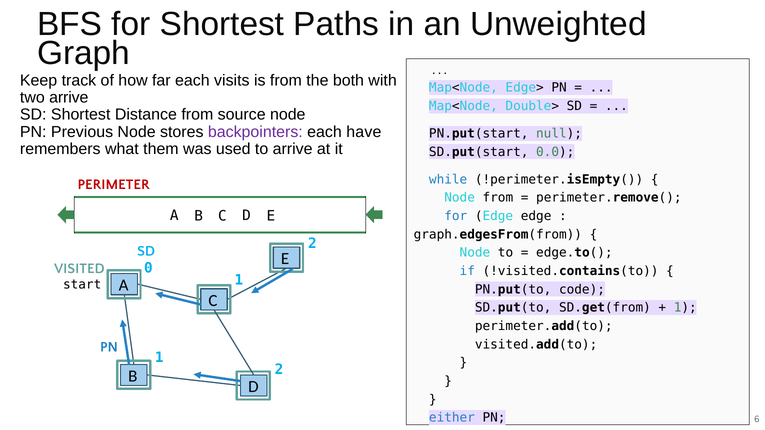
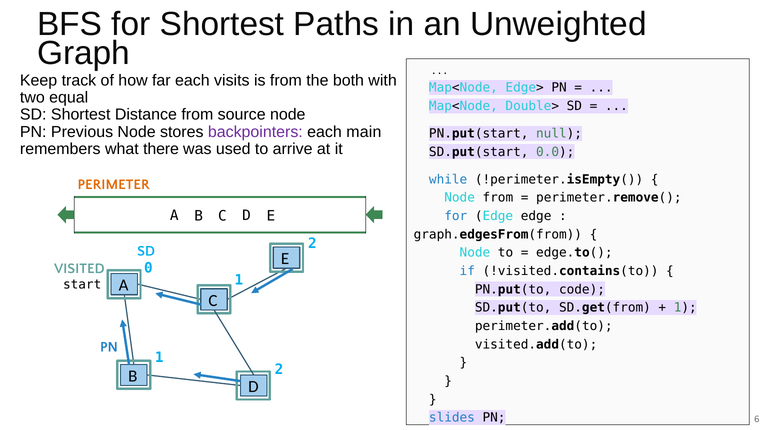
two arrive: arrive -> equal
have: have -> main
them: them -> there
PERIMETER colour: red -> orange
either: either -> slides
